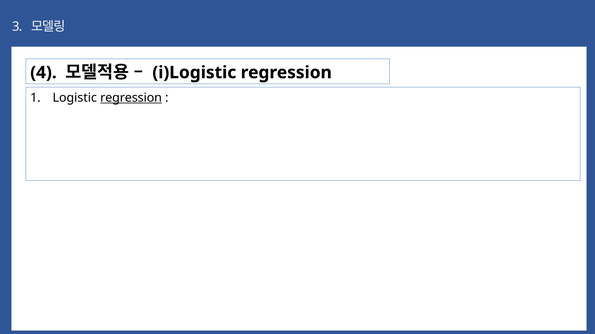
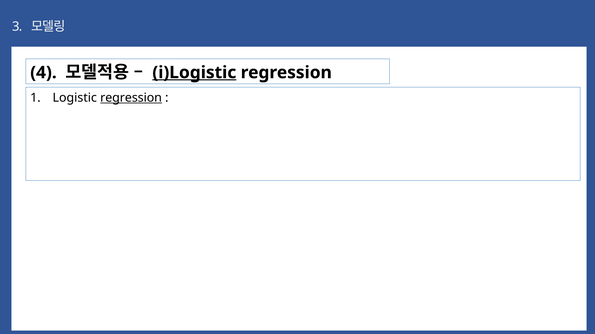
i)Logistic underline: none -> present
